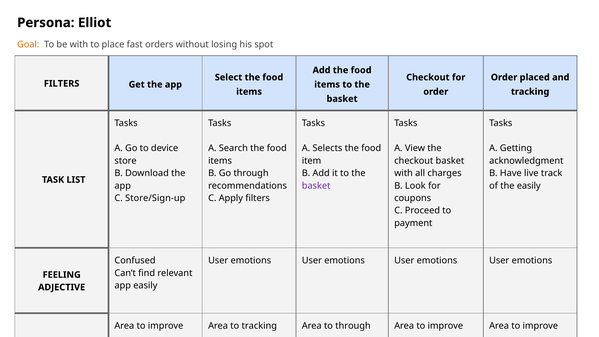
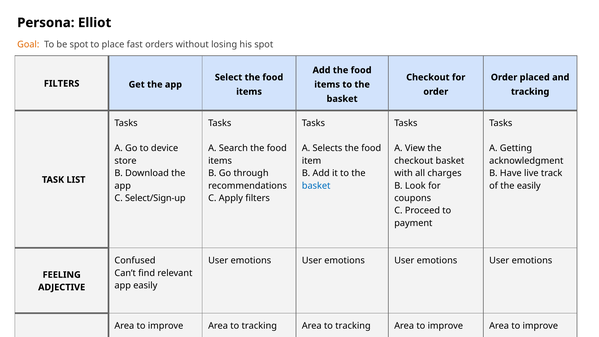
be with: with -> spot
basket at (316, 186) colour: purple -> blue
Store/Sign-up: Store/Sign-up -> Select/Sign-up
through at (353, 326): through -> tracking
